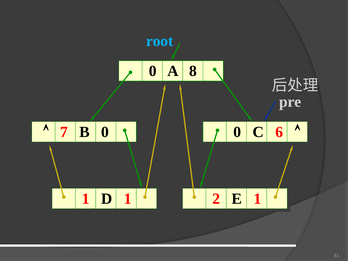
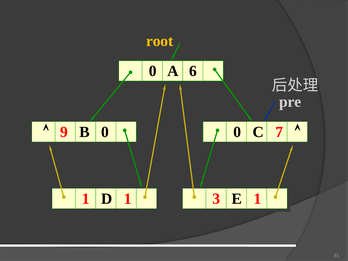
root colour: light blue -> yellow
8: 8 -> 6
7: 7 -> 9
6: 6 -> 7
2: 2 -> 3
